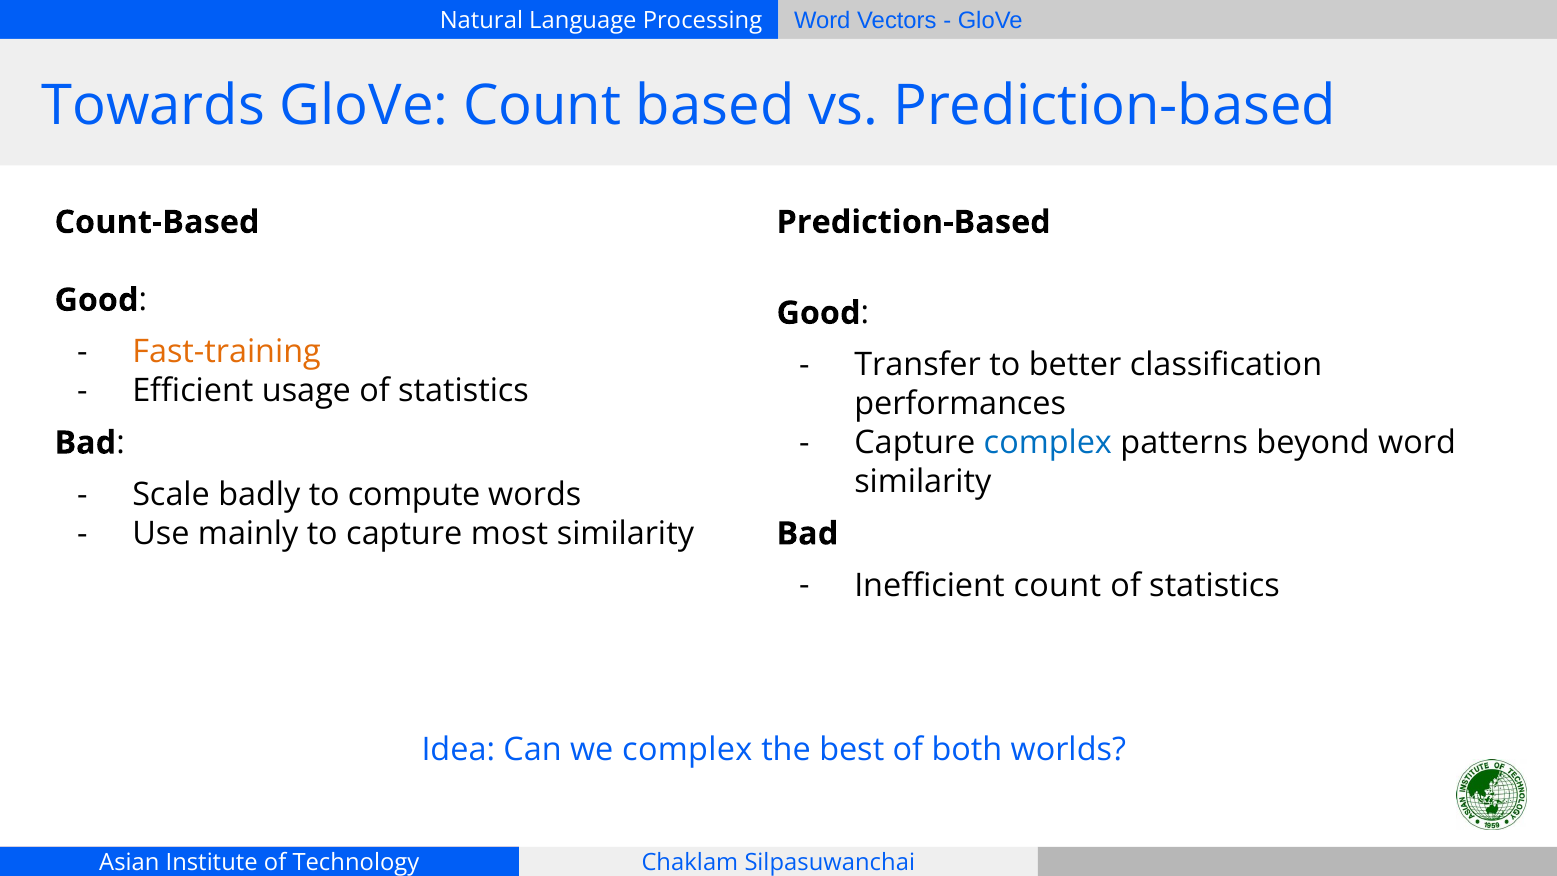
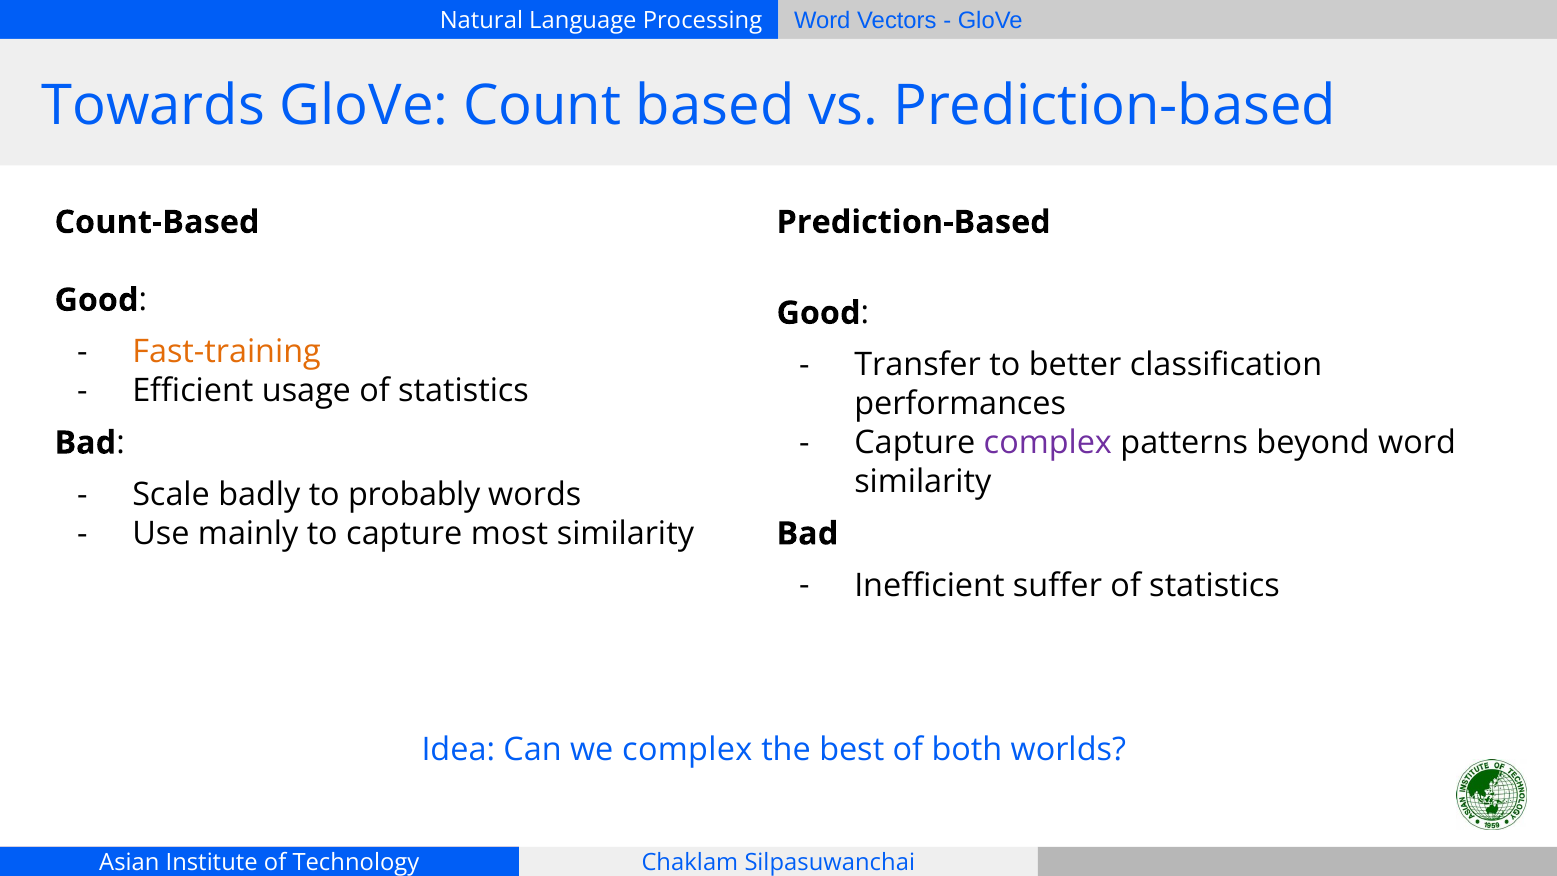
complex at (1048, 443) colour: blue -> purple
compute: compute -> probably
Inefficient count: count -> suffer
